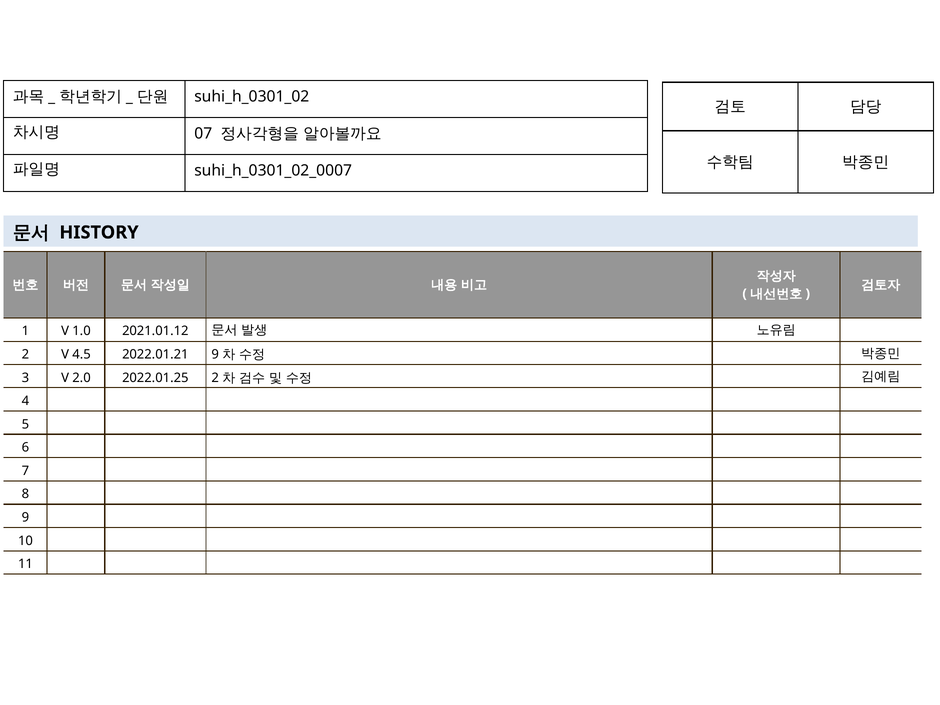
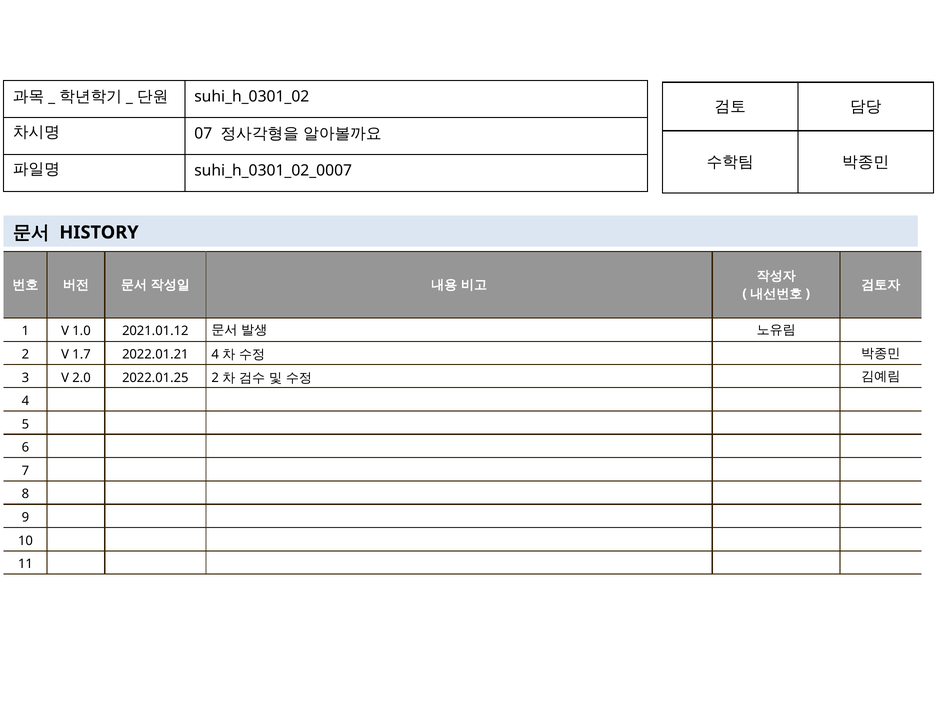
4.5: 4.5 -> 1.7
2022.01.21 9: 9 -> 4
